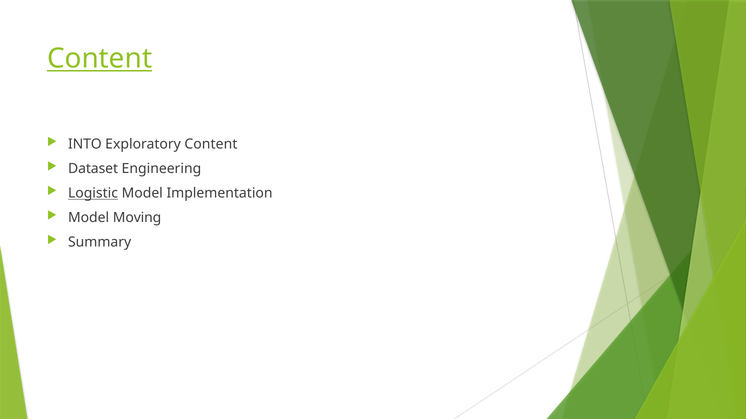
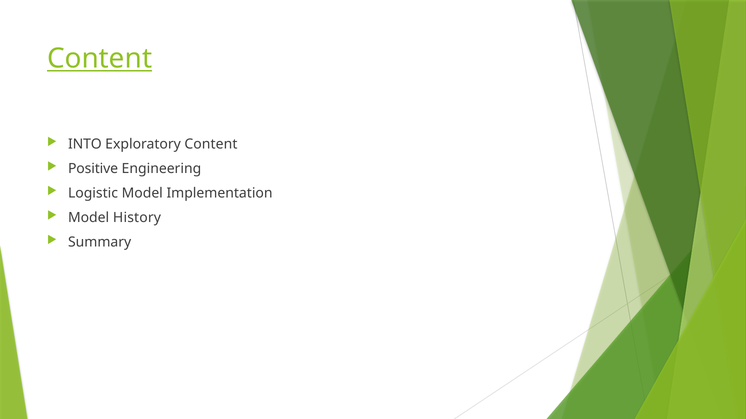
Dataset: Dataset -> Positive
Logistic underline: present -> none
Moving: Moving -> History
